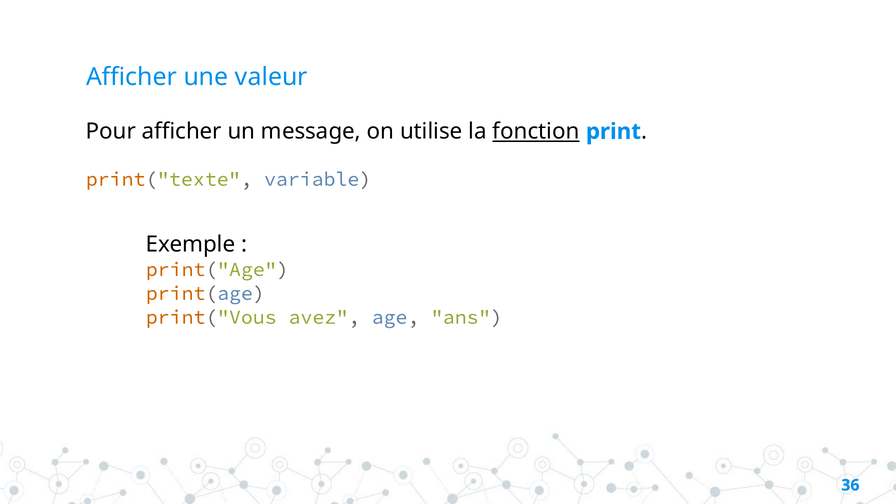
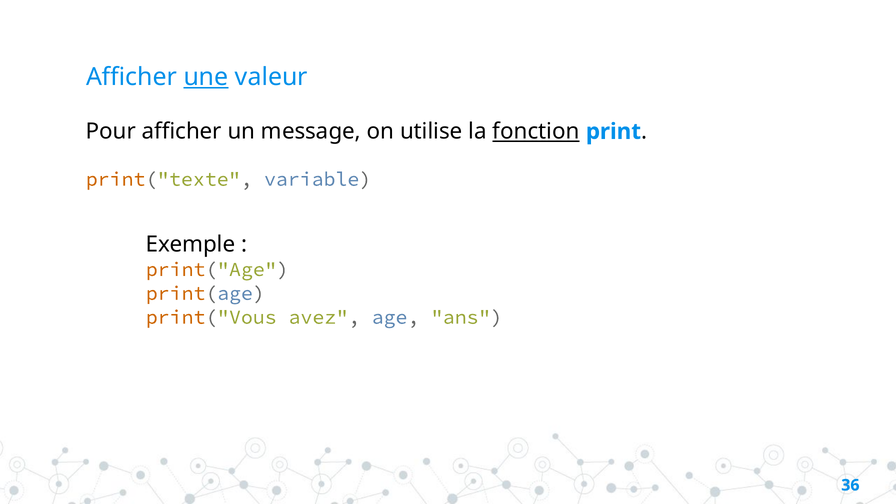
une underline: none -> present
